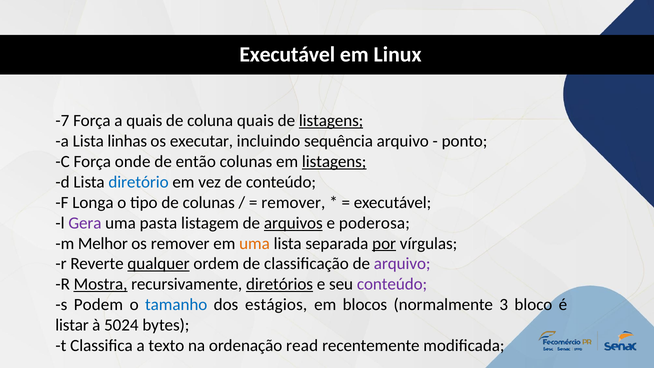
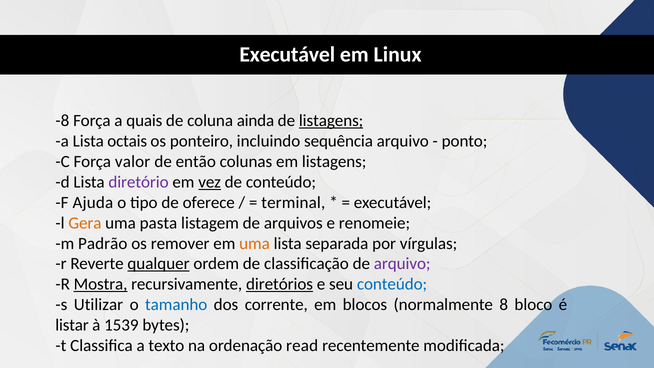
-7: -7 -> -8
coluna quais: quais -> ainda
linhas: linhas -> octais
executar: executar -> ponteiro
onde: onde -> valor
listagens at (334, 162) underline: present -> none
diretório colour: blue -> purple
vez underline: none -> present
Longa: Longa -> Ajuda
de colunas: colunas -> oferece
remover at (293, 202): remover -> terminal
Gera colour: purple -> orange
arquivos underline: present -> none
poderosa: poderosa -> renomeie
Melhor: Melhor -> Padrão
por underline: present -> none
conteúdo at (392, 284) colour: purple -> blue
Podem: Podem -> Utilizar
estágios: estágios -> corrente
3: 3 -> 8
5024: 5024 -> 1539
